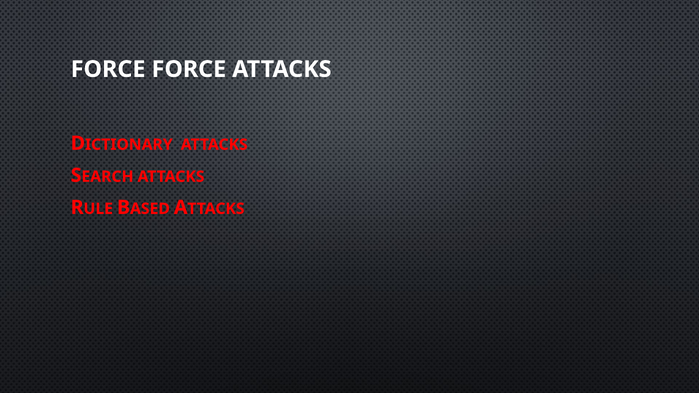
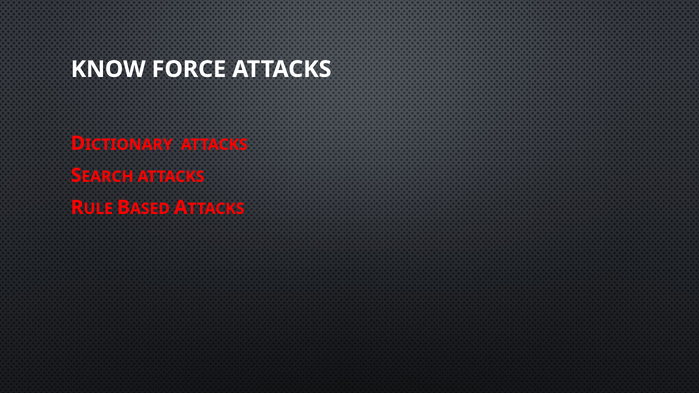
FORCE at (108, 69): FORCE -> KNOW
